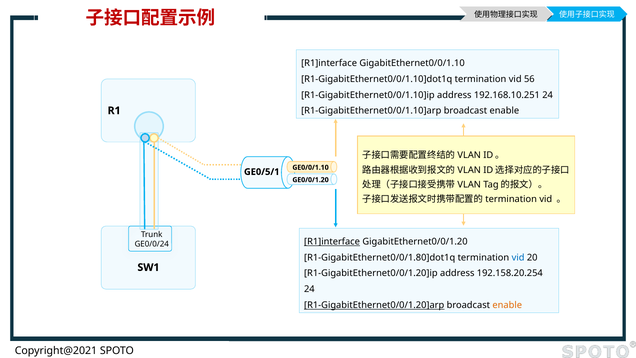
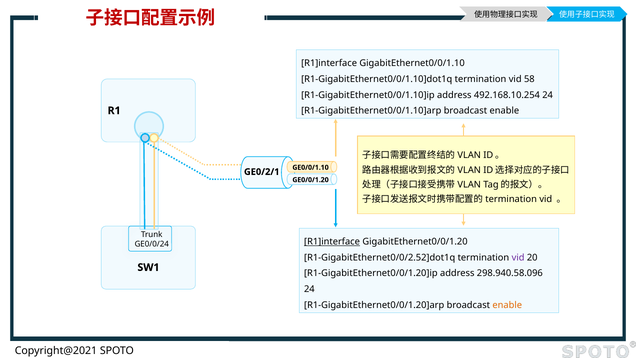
56: 56 -> 58
192.168.10.251: 192.168.10.251 -> 492.168.10.254
GE0/5/1: GE0/5/1 -> GE0/2/1
R1-GigabitEthernet0/0/1.80]dot1q: R1-GigabitEthernet0/0/1.80]dot1q -> R1-GigabitEthernet0/0/2.52]dot1q
vid at (518, 257) colour: blue -> purple
192.158.20.254: 192.158.20.254 -> 298.940.58.096
R1-GigabitEthernet0/0/1.20]arp underline: present -> none
